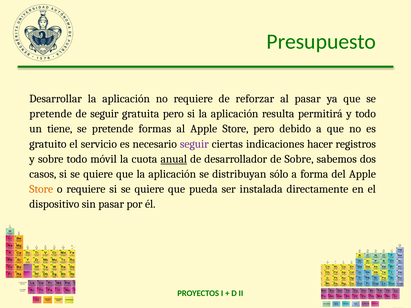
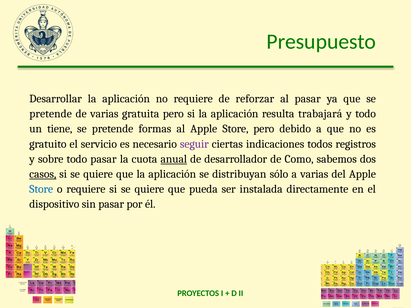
de seguir: seguir -> varias
permitirá: permitirá -> trabajará
hacer: hacer -> todos
todo móvil: móvil -> pasar
de Sobre: Sobre -> Como
casos underline: none -> present
a forma: forma -> varias
Store at (41, 189) colour: orange -> blue
